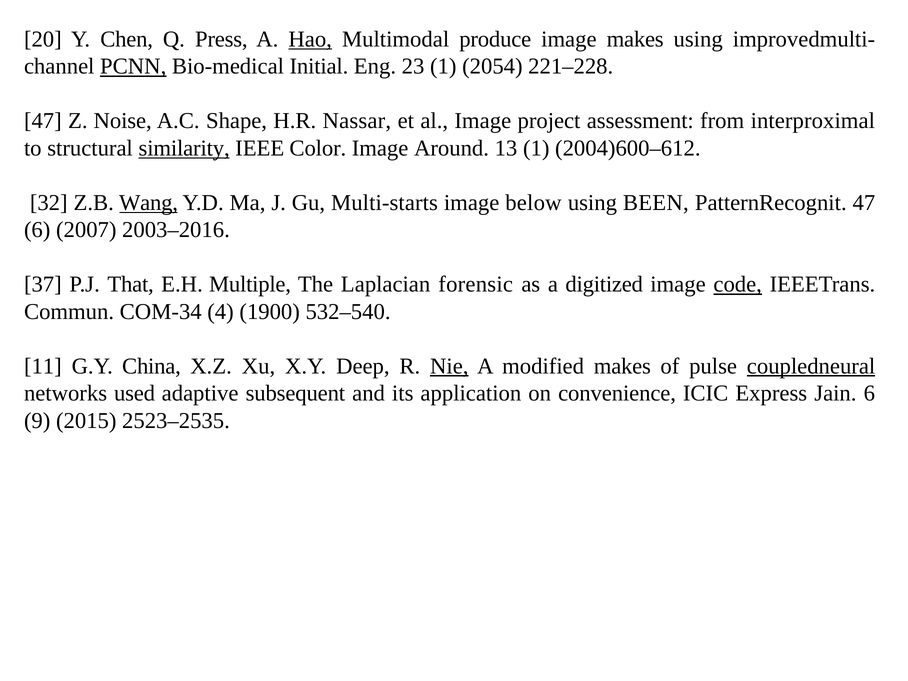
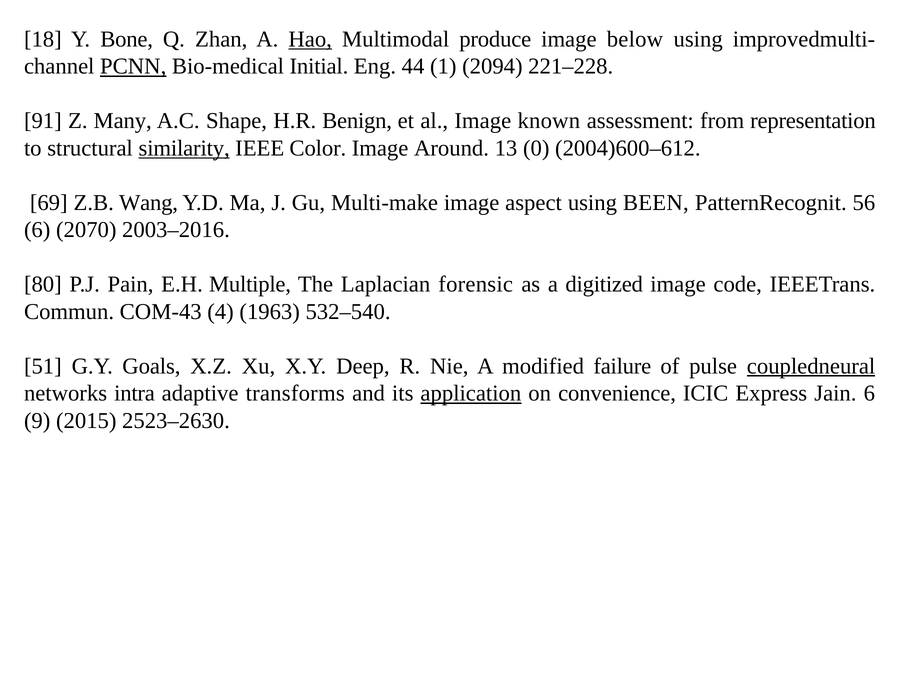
20: 20 -> 18
Chen: Chen -> Bone
Press: Press -> Zhan
image makes: makes -> below
23: 23 -> 44
2054: 2054 -> 2094
47 at (43, 121): 47 -> 91
Noise: Noise -> Many
Nassar: Nassar -> Benign
project: project -> known
interproximal: interproximal -> representation
13 1: 1 -> 0
32: 32 -> 69
Wang underline: present -> none
Multi-starts: Multi-starts -> Multi-make
below: below -> aspect
PatternRecognit 47: 47 -> 56
2007: 2007 -> 2070
37: 37 -> 80
That: That -> Pain
code underline: present -> none
COM-34: COM-34 -> COM-43
1900: 1900 -> 1963
11: 11 -> 51
China: China -> Goals
Nie underline: present -> none
modified makes: makes -> failure
used: used -> intra
subsequent: subsequent -> transforms
application underline: none -> present
2523–2535: 2523–2535 -> 2523–2630
